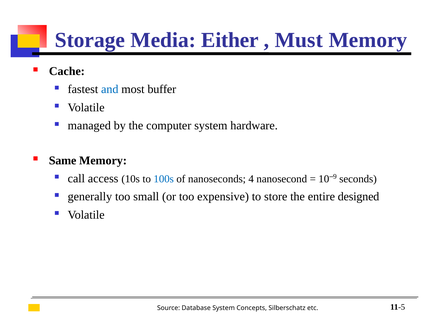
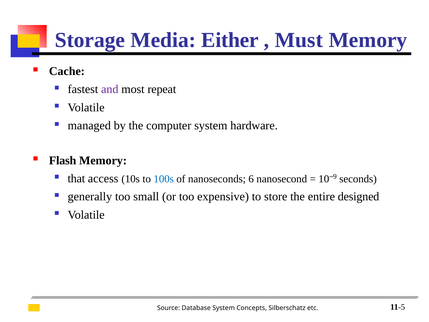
and colour: blue -> purple
buffer: buffer -> repeat
Same: Same -> Flash
call: call -> that
4: 4 -> 6
